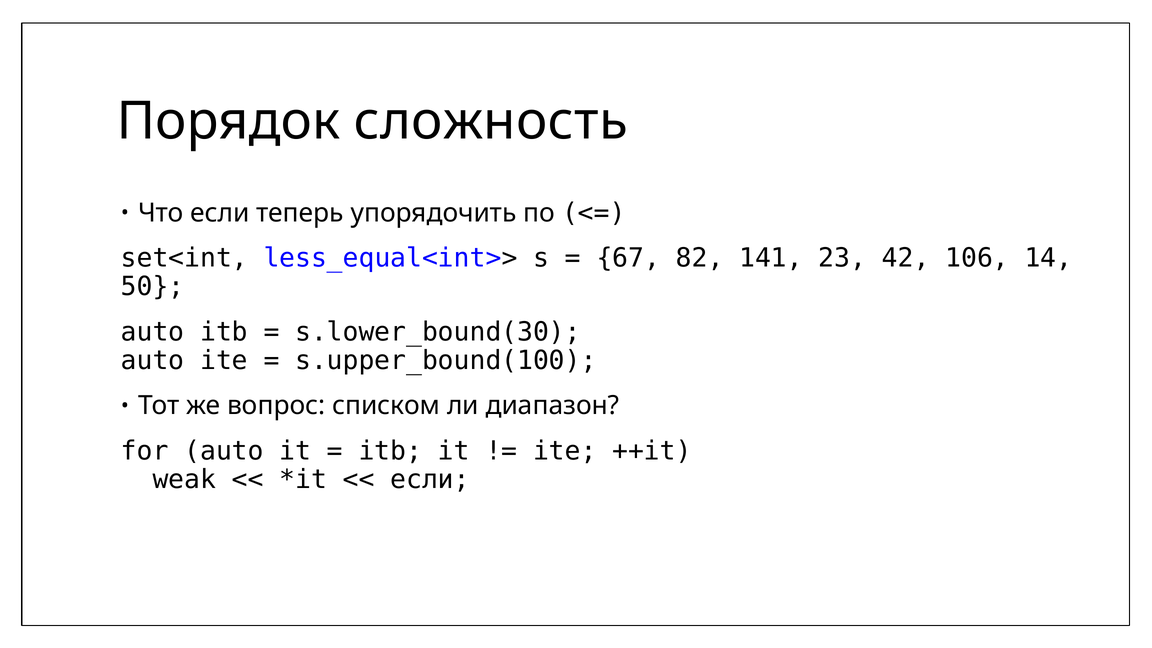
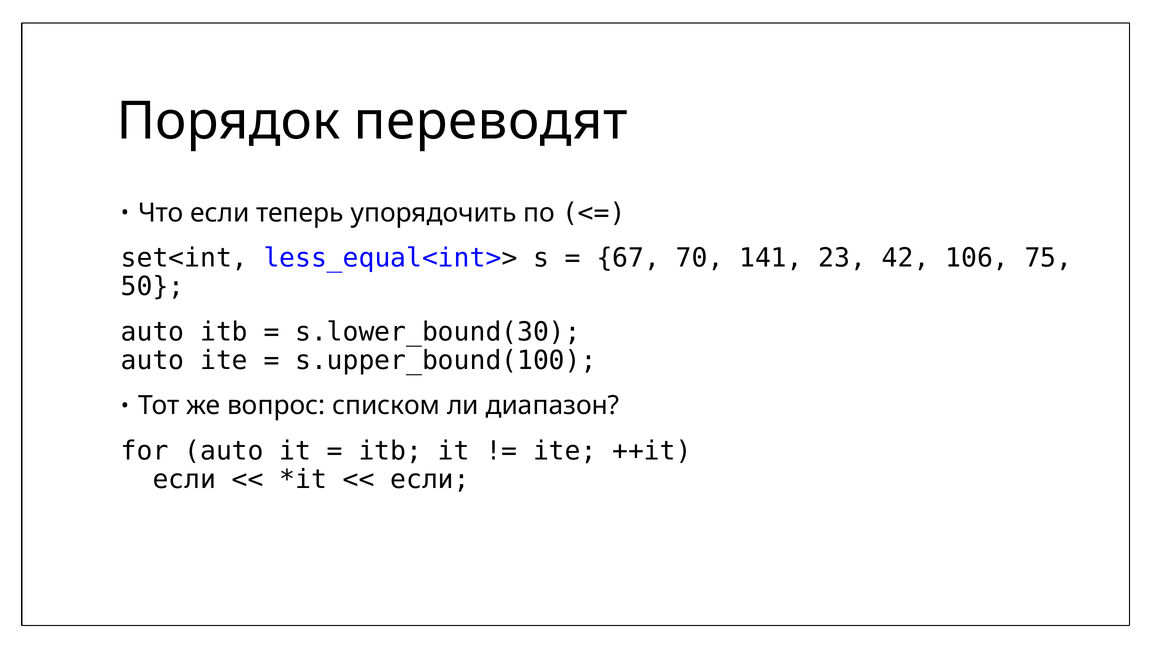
сложность: сложность -> переводят
82: 82 -> 70
14: 14 -> 75
weak at (184, 480): weak -> если
